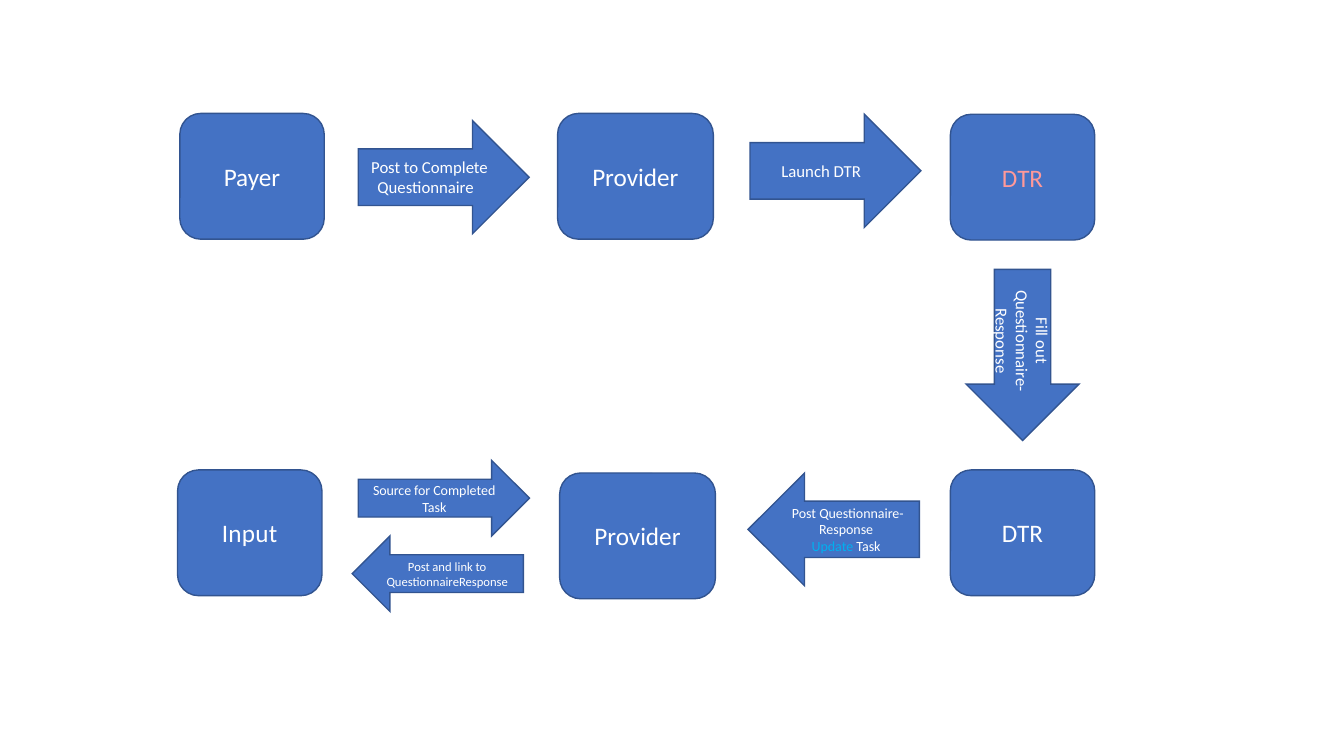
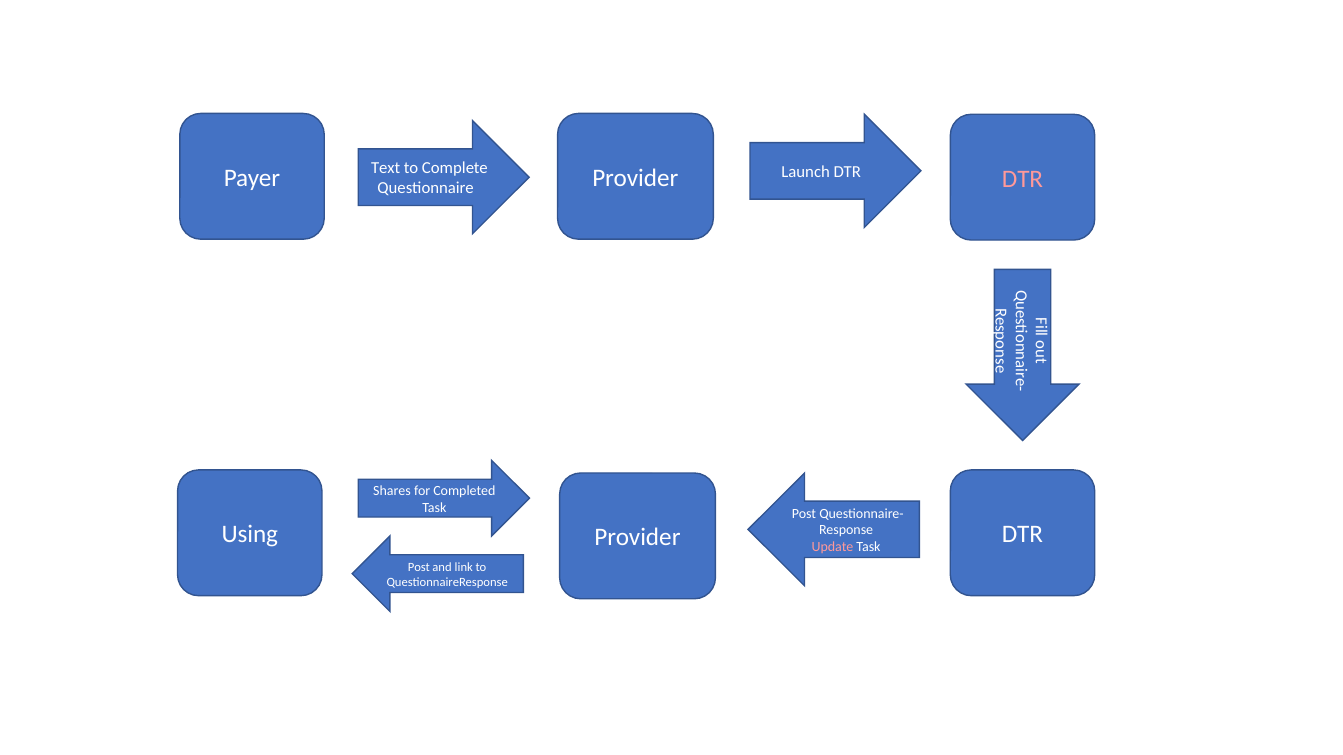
Post at (386, 168): Post -> Text
Source: Source -> Shares
Input: Input -> Using
Update colour: light blue -> pink
